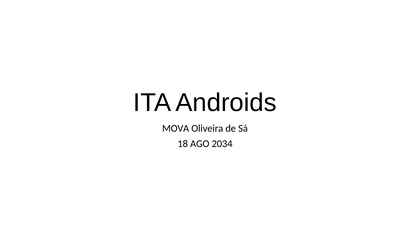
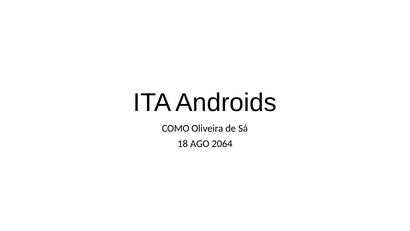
MOVA: MOVA -> COMO
2034: 2034 -> 2064
